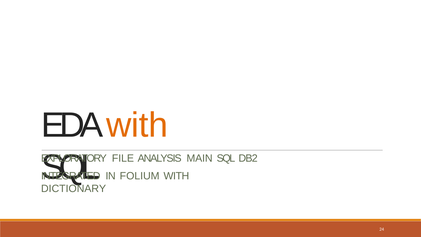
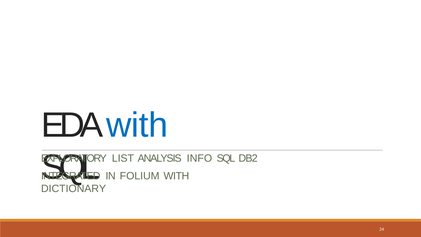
with at (137, 125) colour: orange -> blue
FILE: FILE -> LIST
MAIN: MAIN -> INFO
